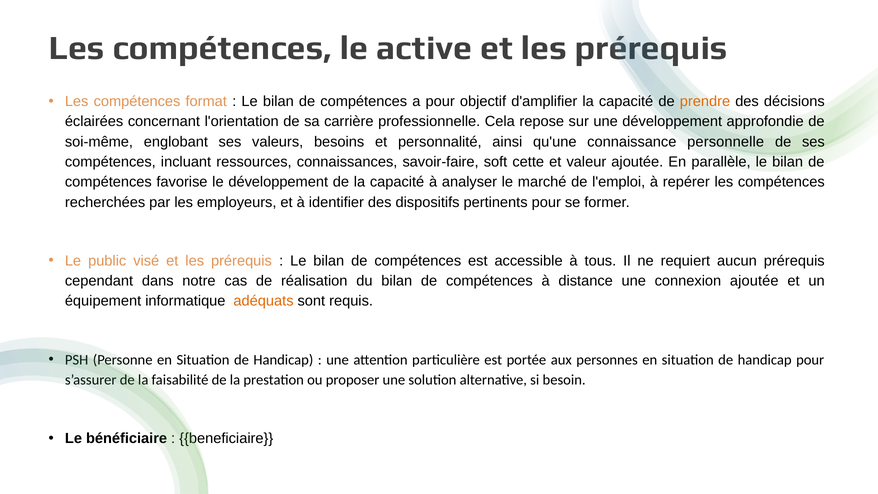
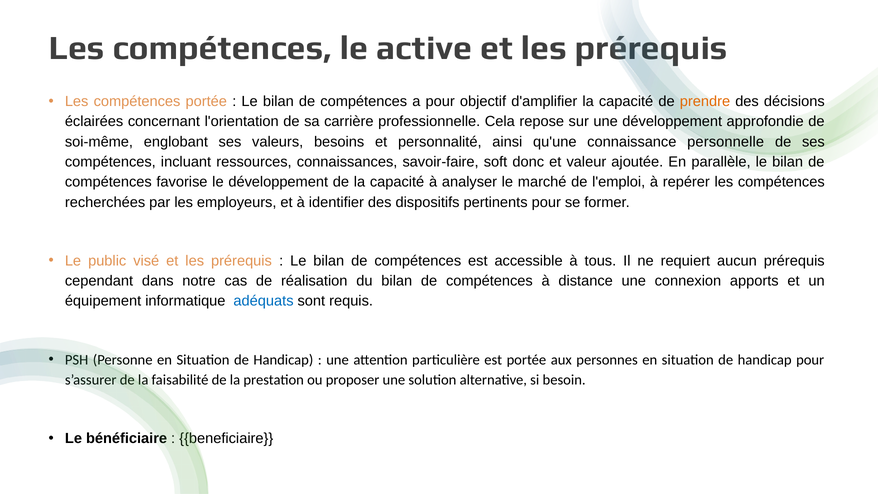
compétences format: format -> portée
cette: cette -> donc
connexion ajoutée: ajoutée -> apports
adéquats colour: orange -> blue
